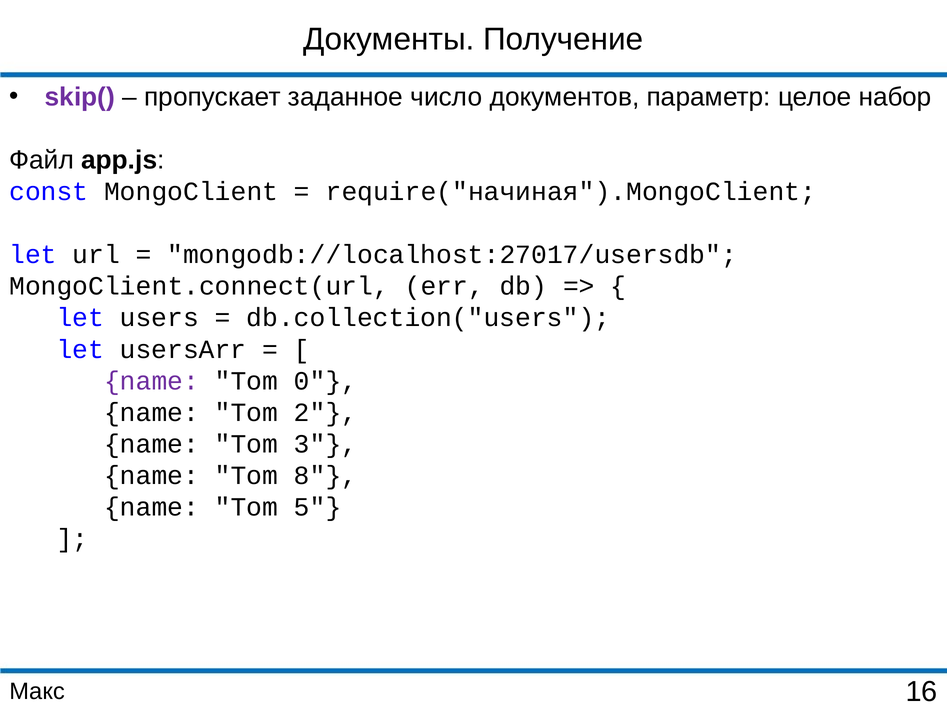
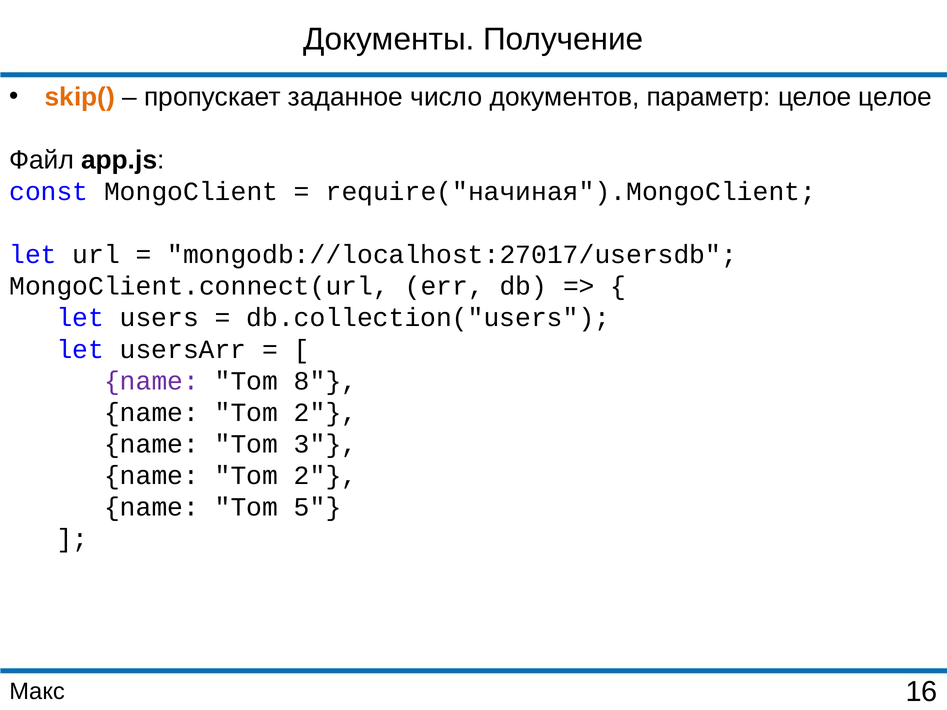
skip( colour: purple -> orange
целое набор: набор -> целое
0: 0 -> 8
8 at (326, 476): 8 -> 2
